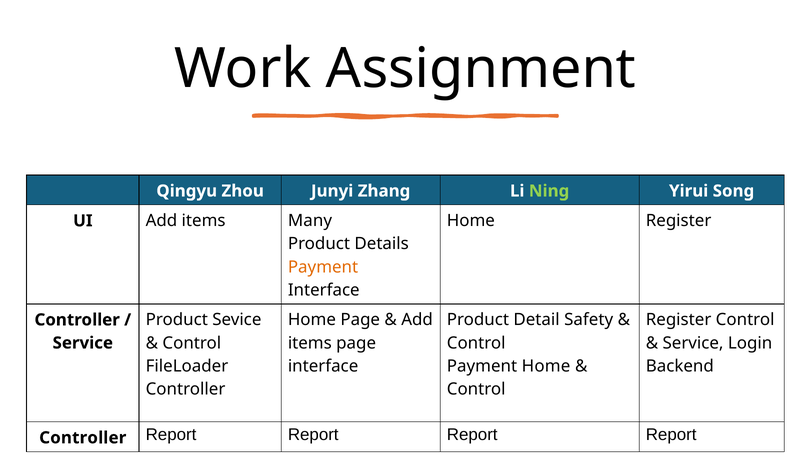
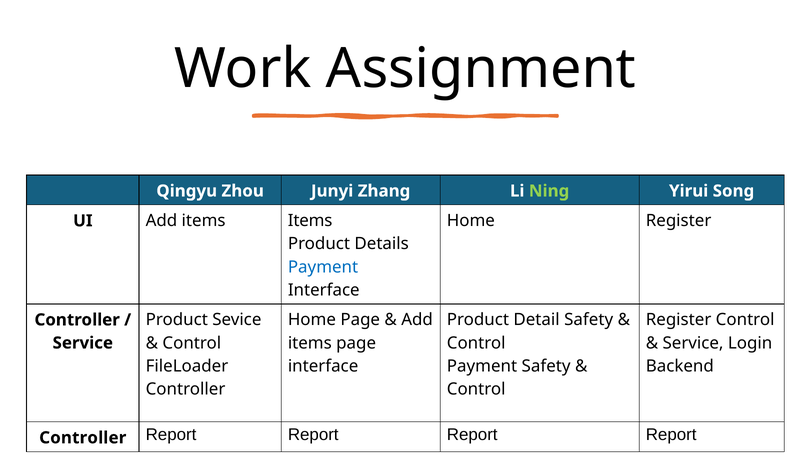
items Many: Many -> Items
Payment at (323, 267) colour: orange -> blue
Payment Home: Home -> Safety
